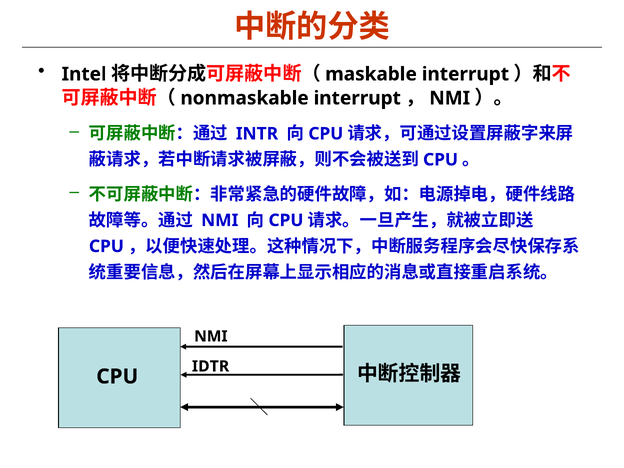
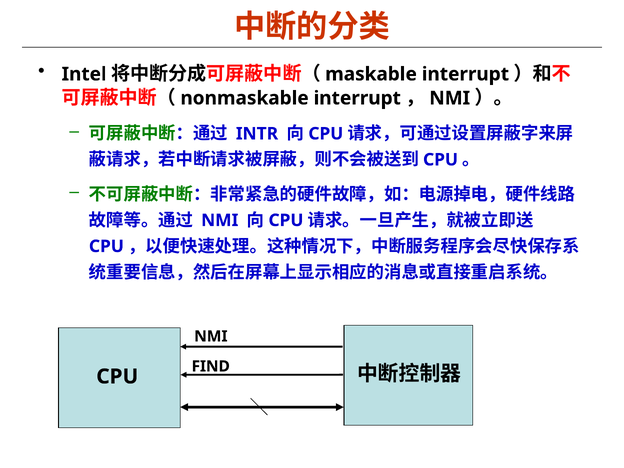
IDTR: IDTR -> FIND
